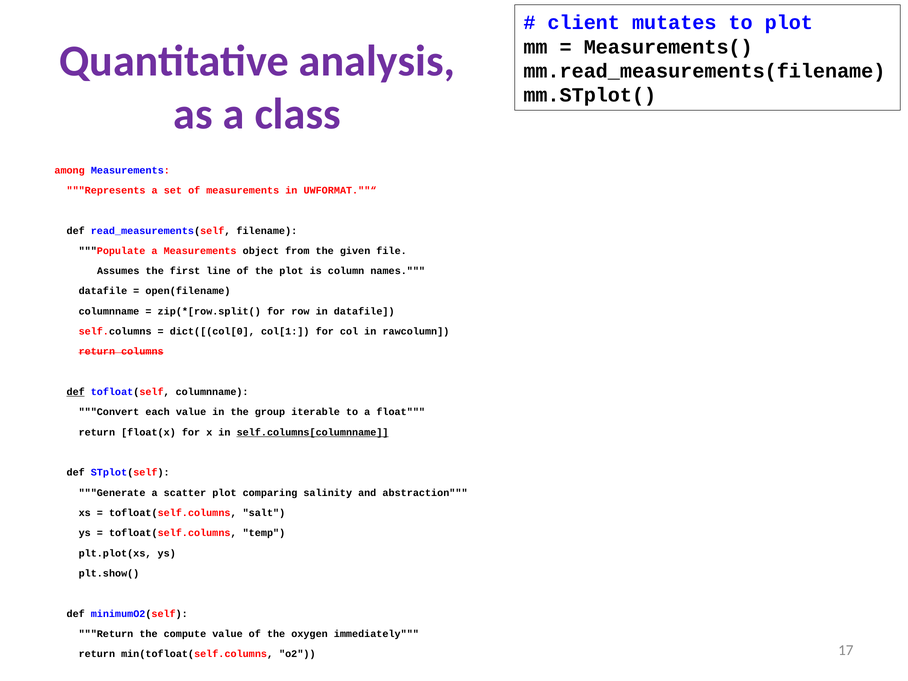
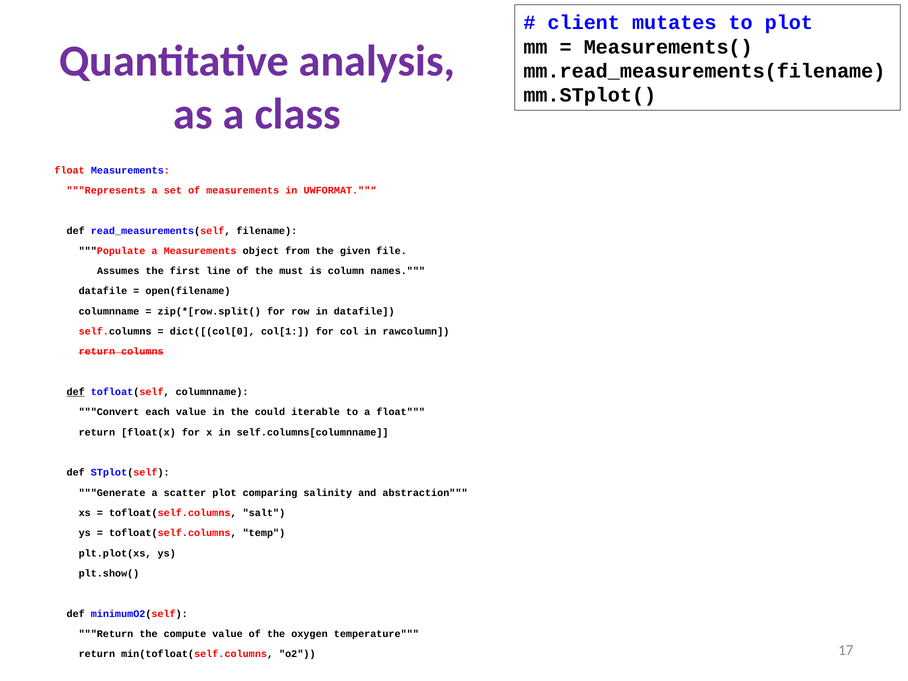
among at (70, 170): among -> float
the plot: plot -> must
group: group -> could
self.columns[columnname underline: present -> none
immediately: immediately -> temperature
